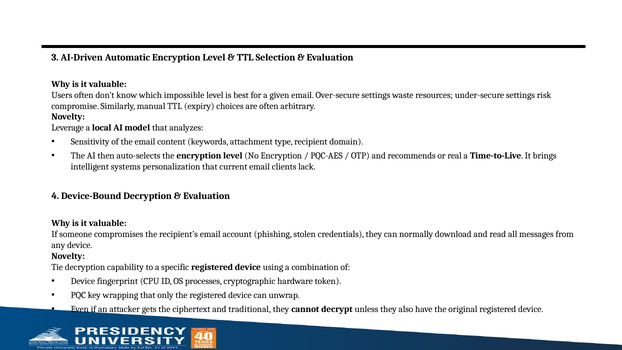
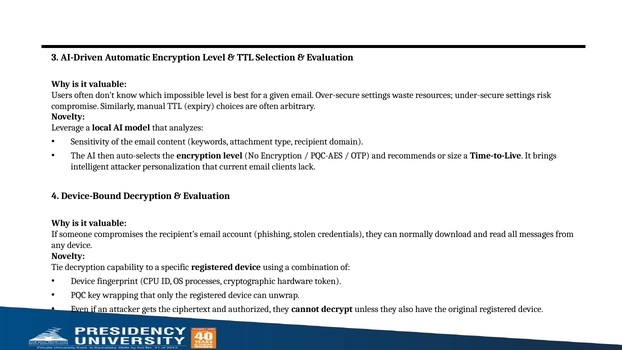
real: real -> size
intelligent systems: systems -> attacker
traditional: traditional -> authorized
